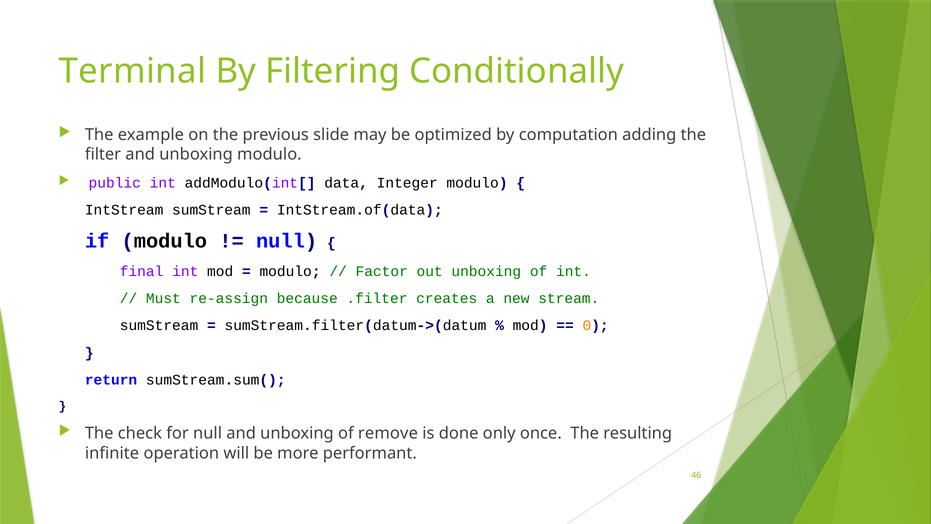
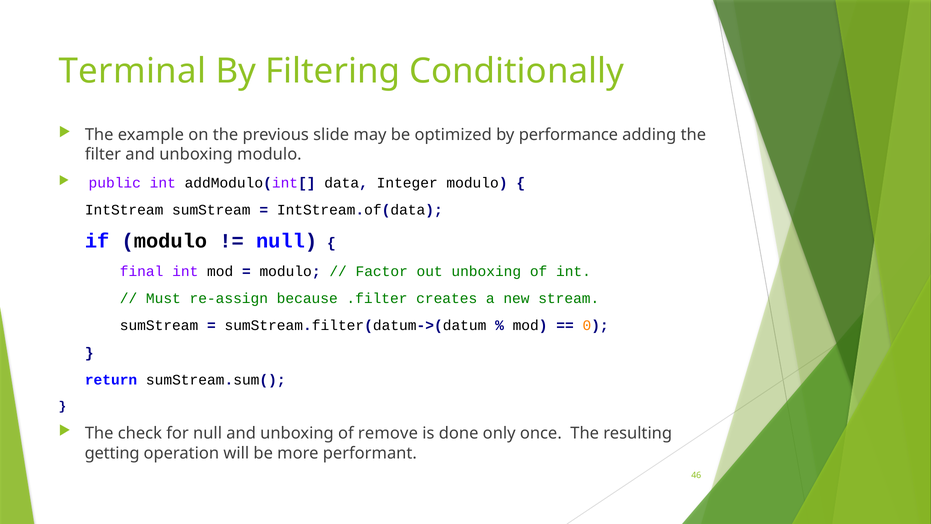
computation: computation -> performance
infinite: infinite -> getting
